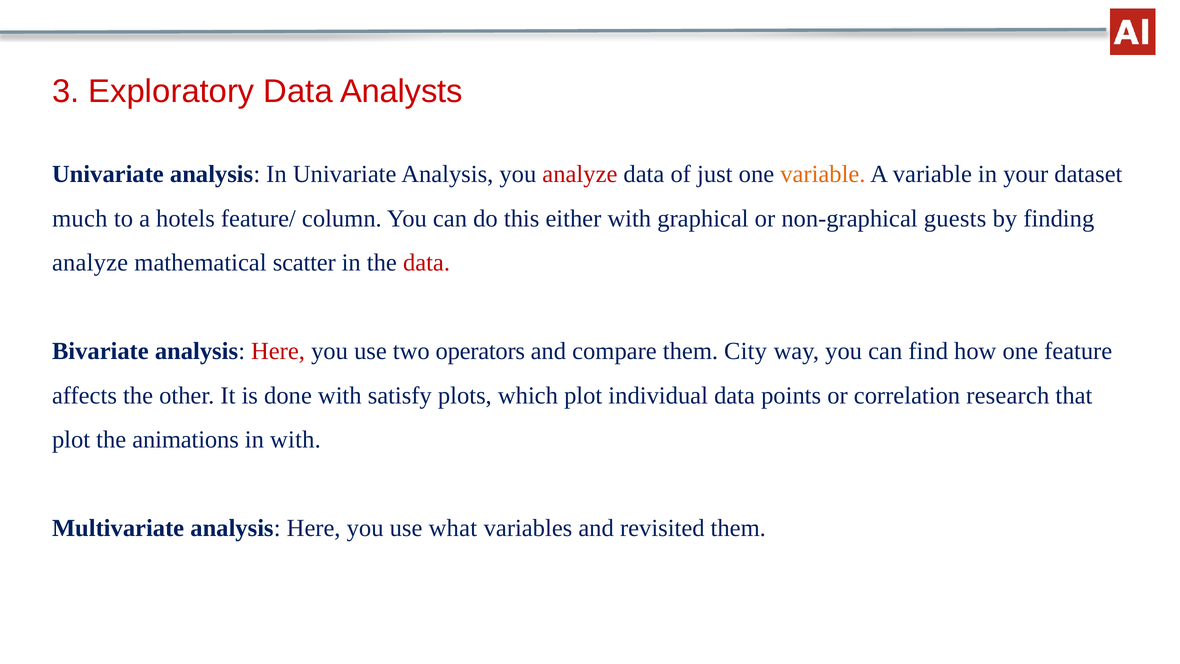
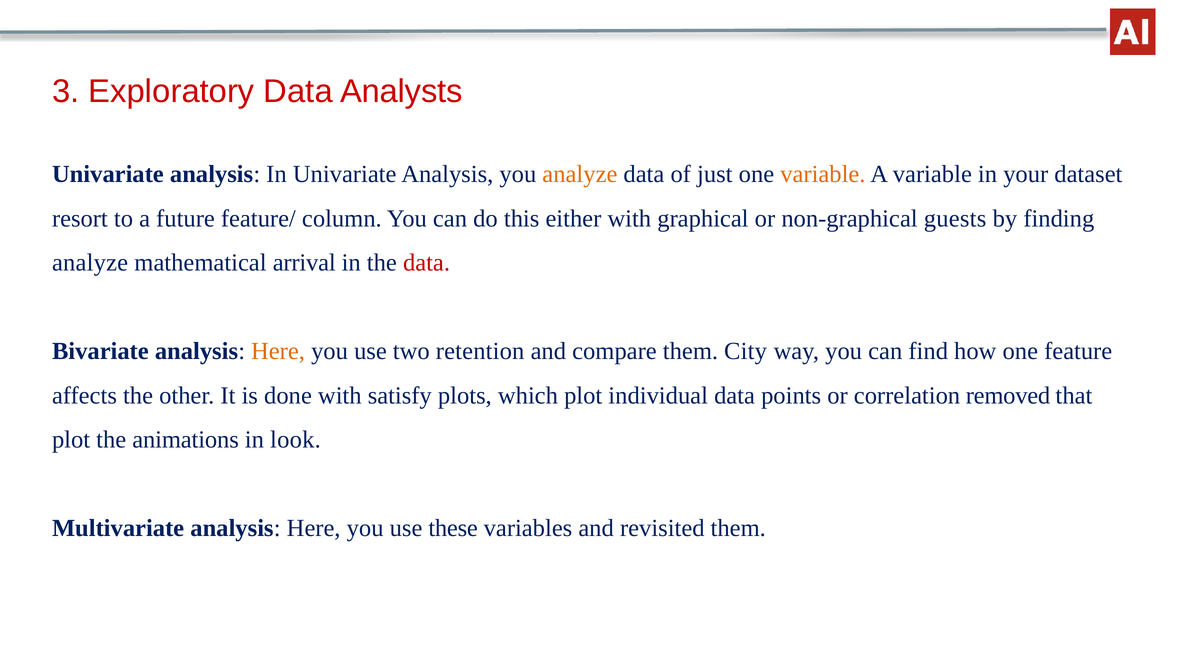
analyze at (580, 174) colour: red -> orange
much: much -> resort
hotels: hotels -> future
scatter: scatter -> arrival
Here at (278, 351) colour: red -> orange
operators: operators -> retention
research: research -> removed
in with: with -> look
what: what -> these
